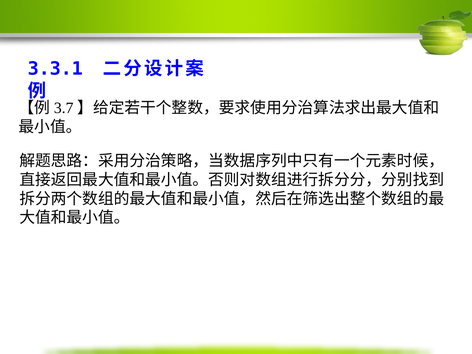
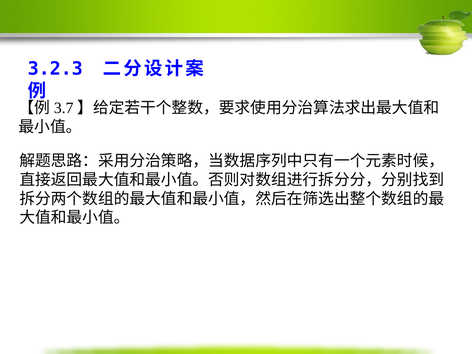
3.3.1: 3.3.1 -> 3.2.3
